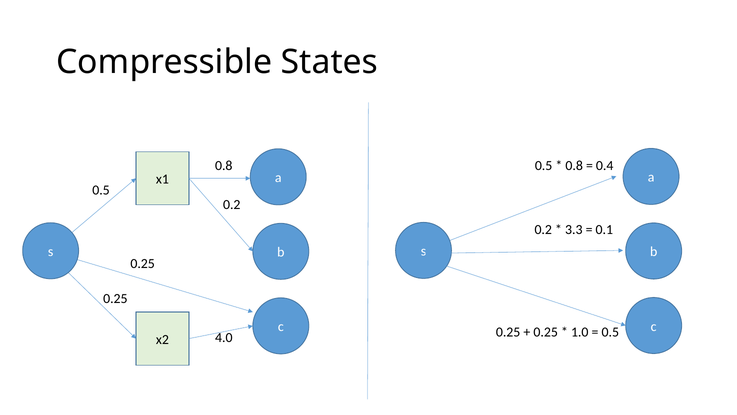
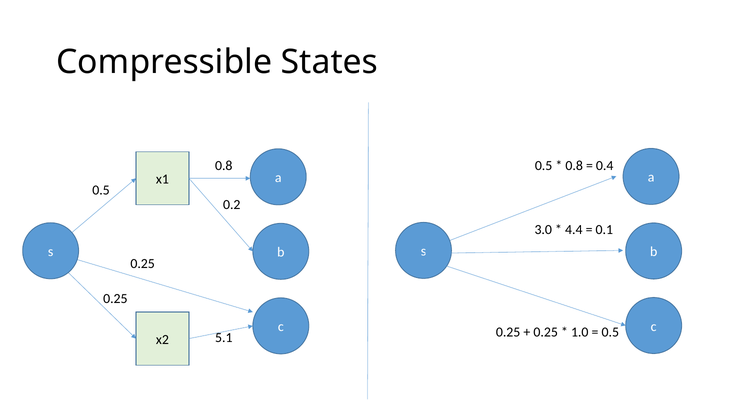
0.2 at (543, 229): 0.2 -> 3.0
3.3: 3.3 -> 4.4
4.0: 4.0 -> 5.1
